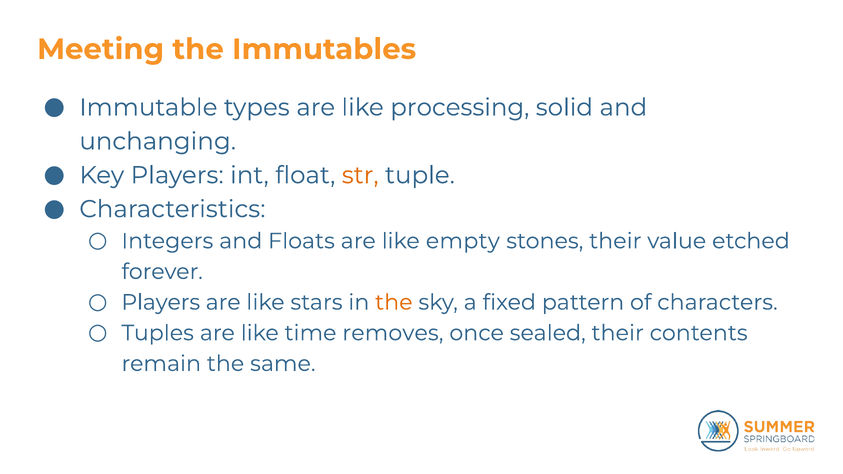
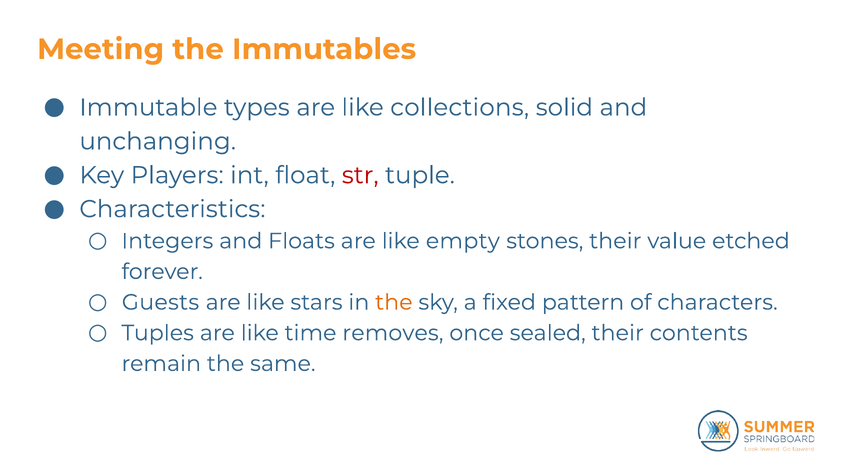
processing: processing -> collections
str colour: orange -> red
Players at (161, 302): Players -> Guests
